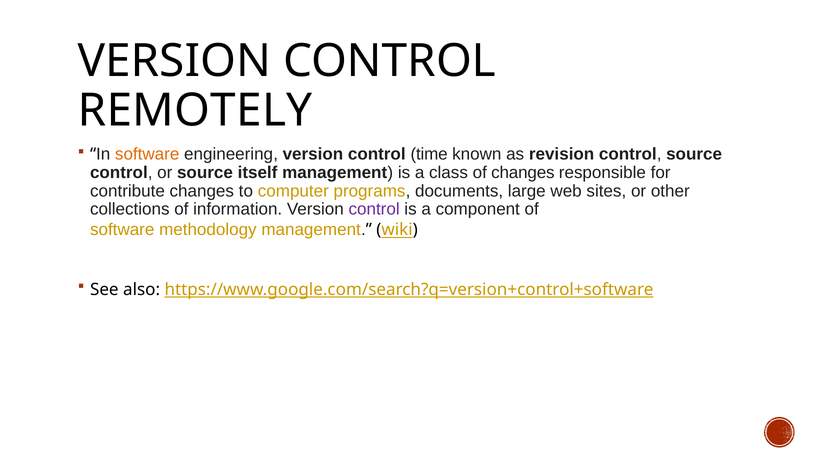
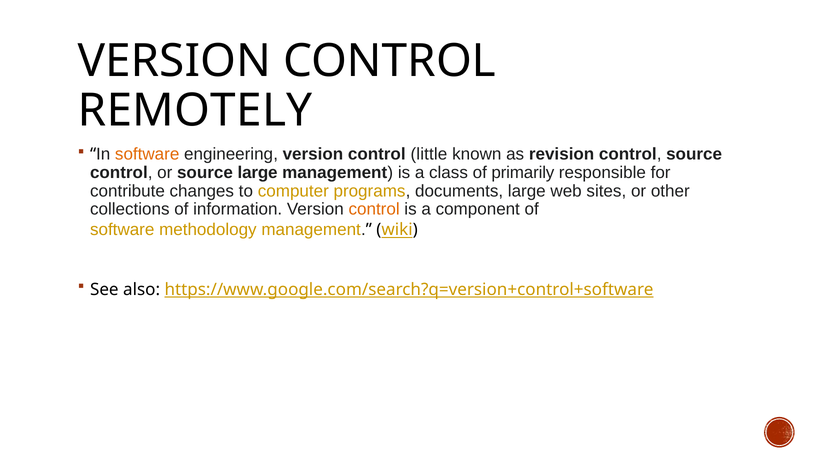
time: time -> little
source itself: itself -> large
of changes: changes -> primarily
control at (374, 210) colour: purple -> orange
